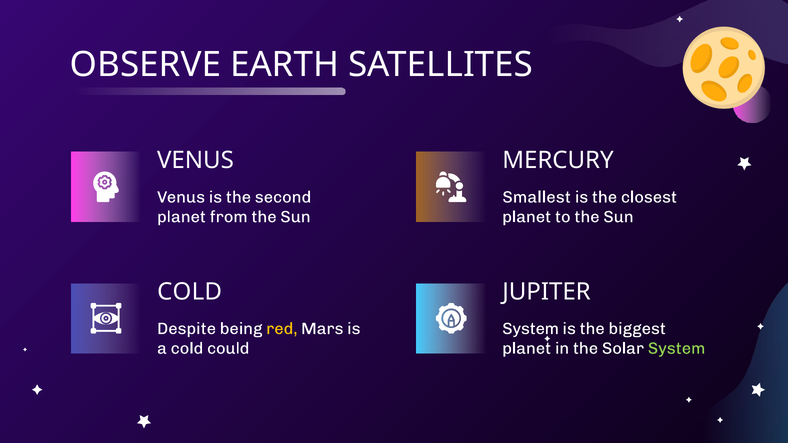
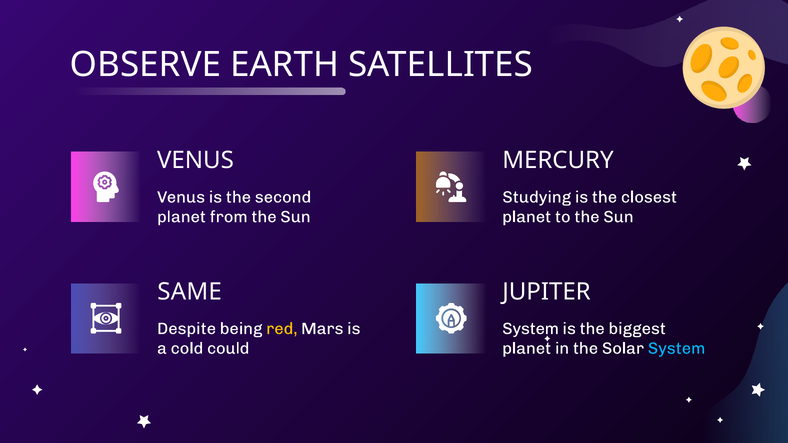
Smallest: Smallest -> Studying
COLD at (190, 292): COLD -> SAME
System at (677, 349) colour: light green -> light blue
